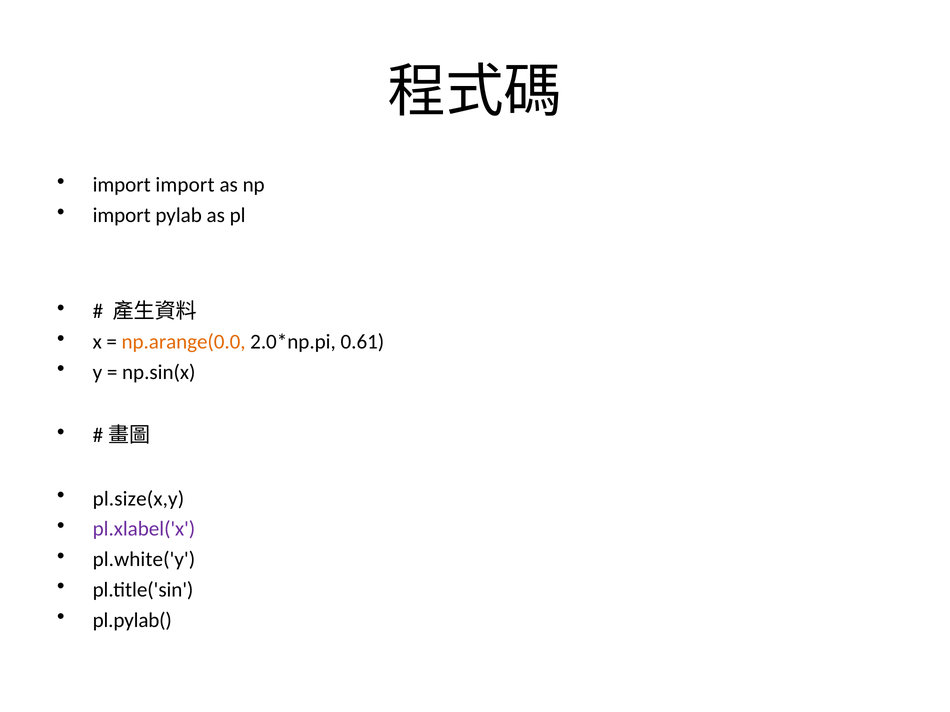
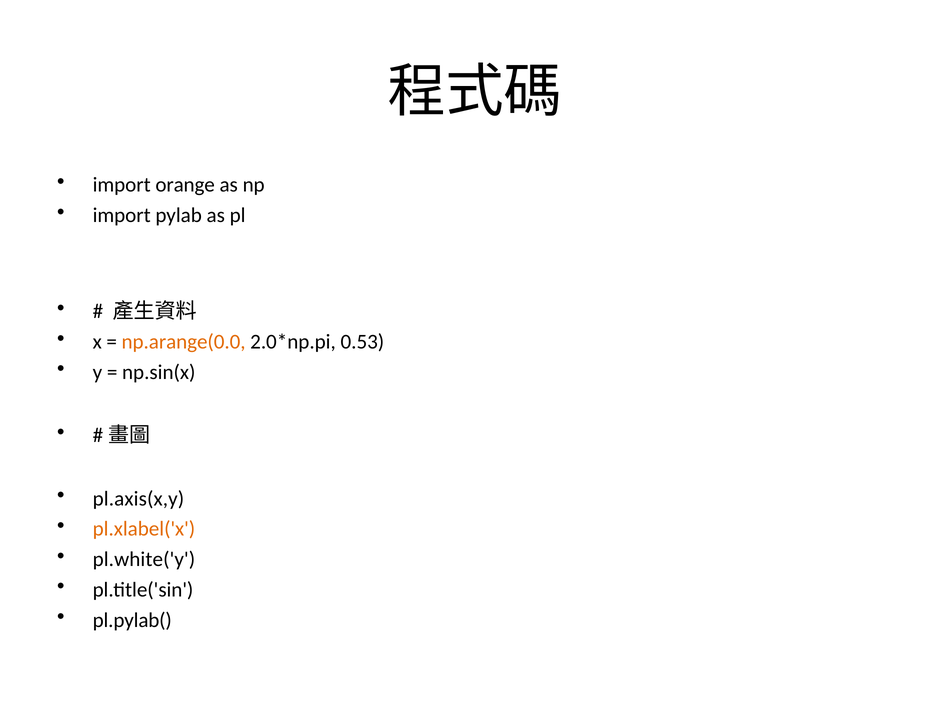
import import: import -> orange
0.61: 0.61 -> 0.53
pl.size(x,y: pl.size(x,y -> pl.axis(x,y
pl.xlabel('x colour: purple -> orange
